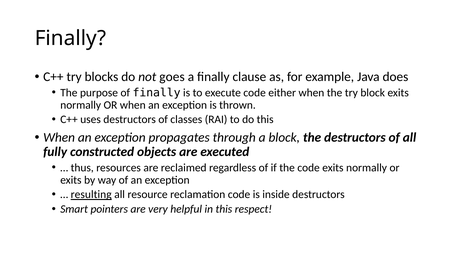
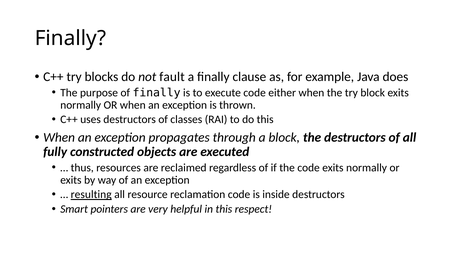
goes: goes -> fault
